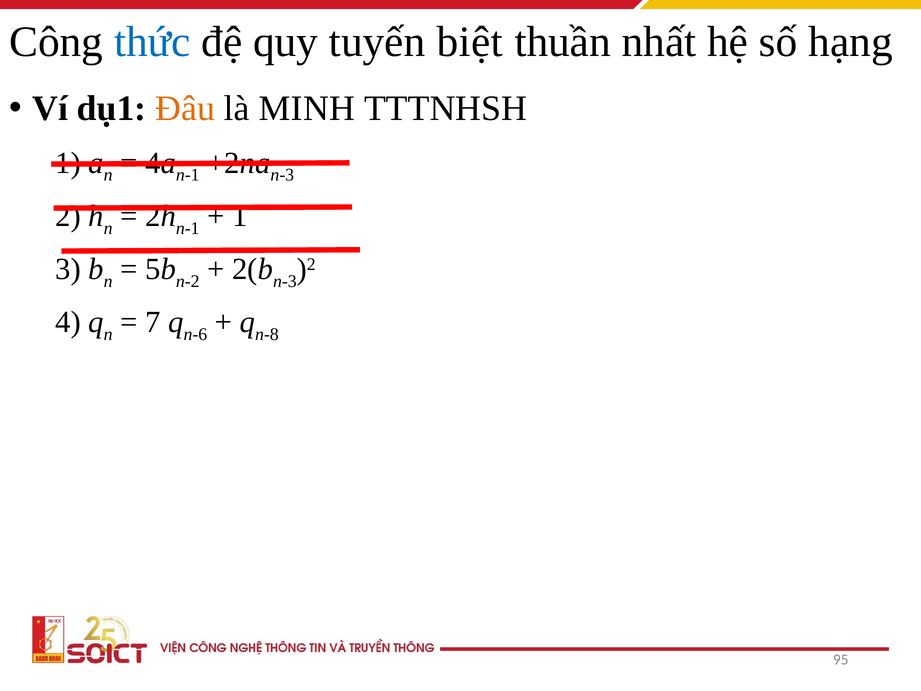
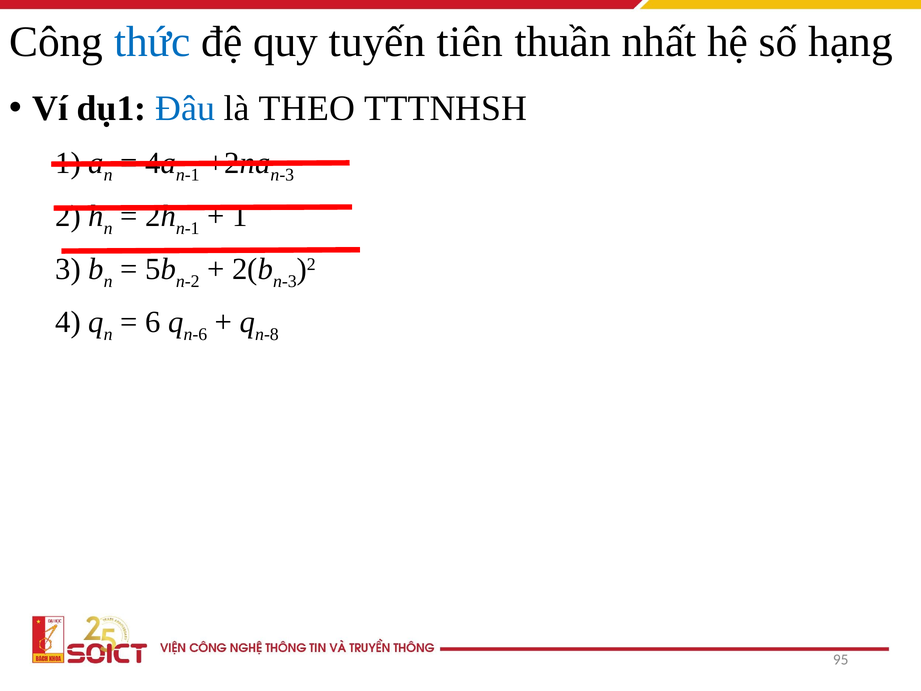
biệt: biệt -> tiên
Đâu colour: orange -> blue
MINH: MINH -> THEO
7: 7 -> 6
